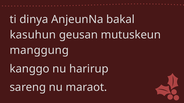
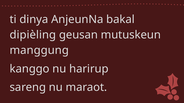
kasuhun: kasuhun -> dipièling
